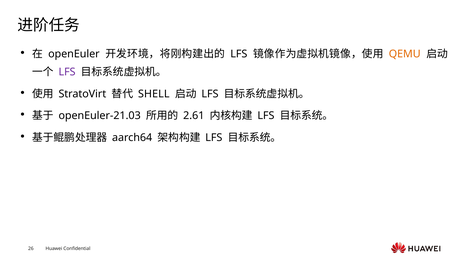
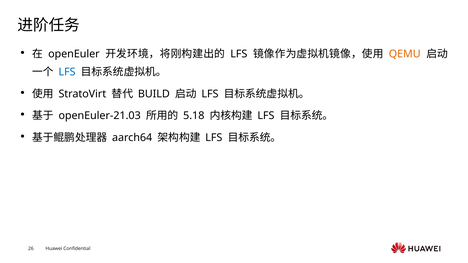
LFS at (67, 72) colour: purple -> blue
SHELL: SHELL -> BUILD
2.61: 2.61 -> 5.18
